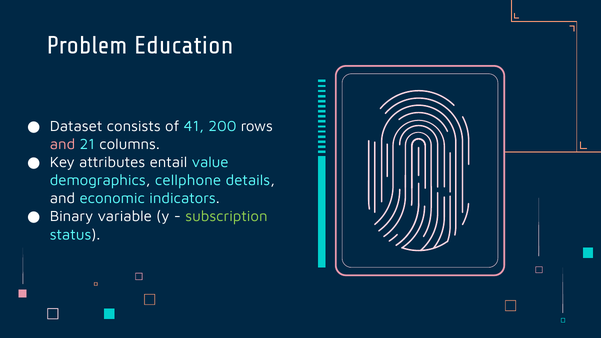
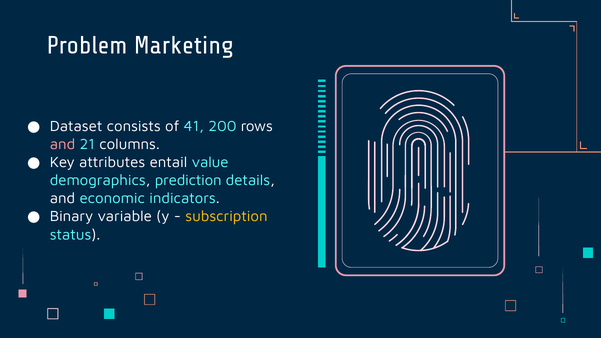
Education: Education -> Marketing
cellphone: cellphone -> prediction
subscription colour: light green -> yellow
